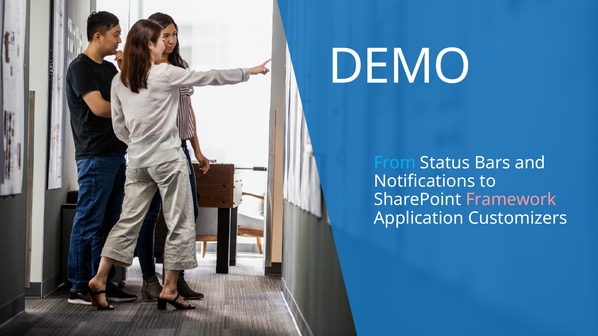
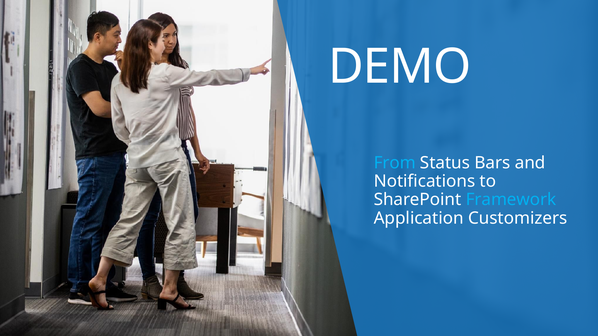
Framework colour: pink -> light blue
